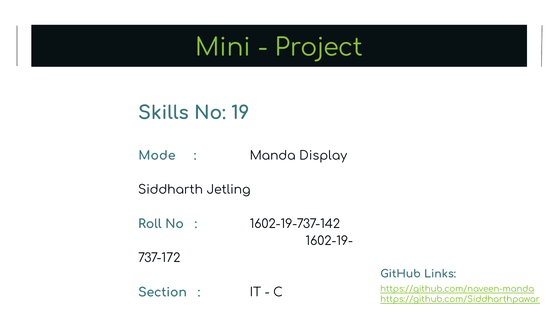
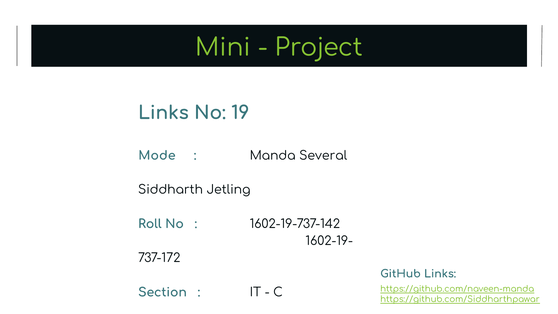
Skills at (163, 113): Skills -> Links
Display: Display -> Several
